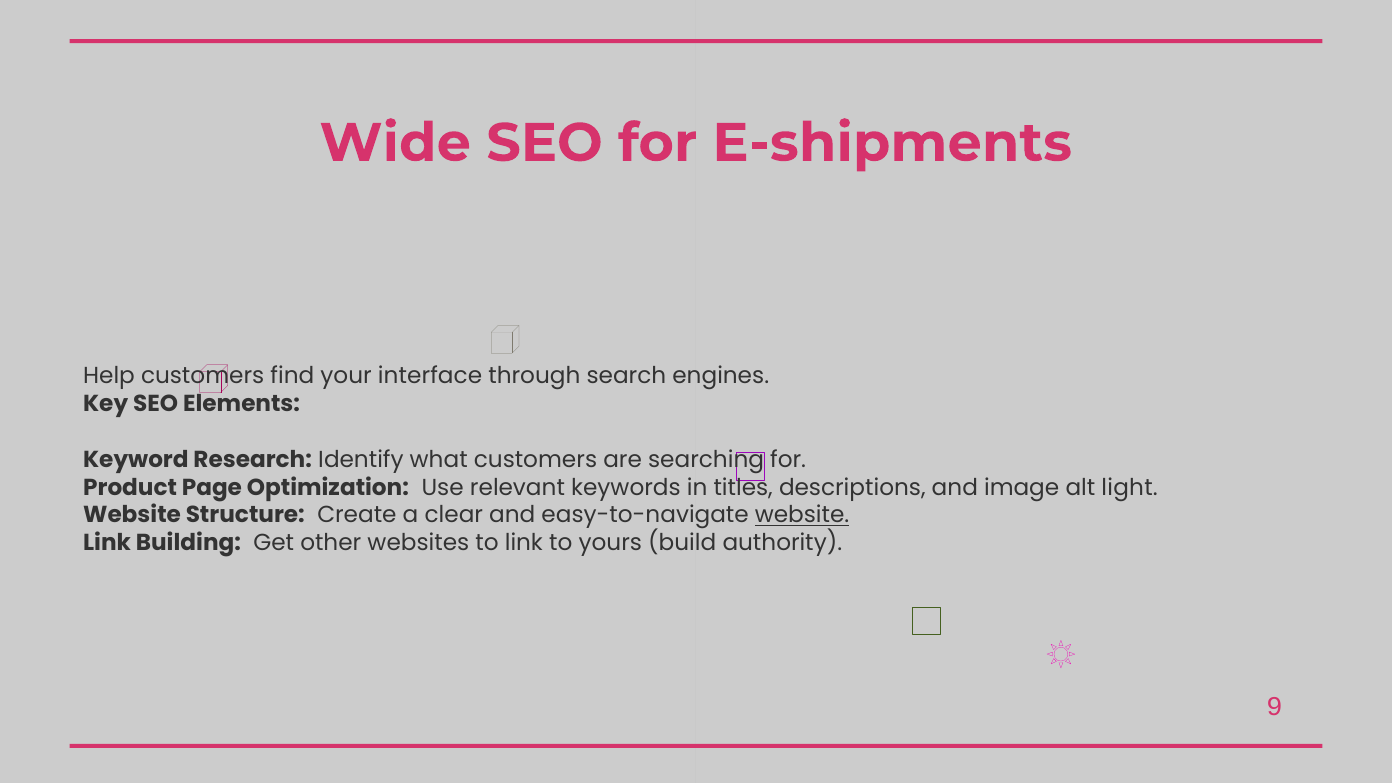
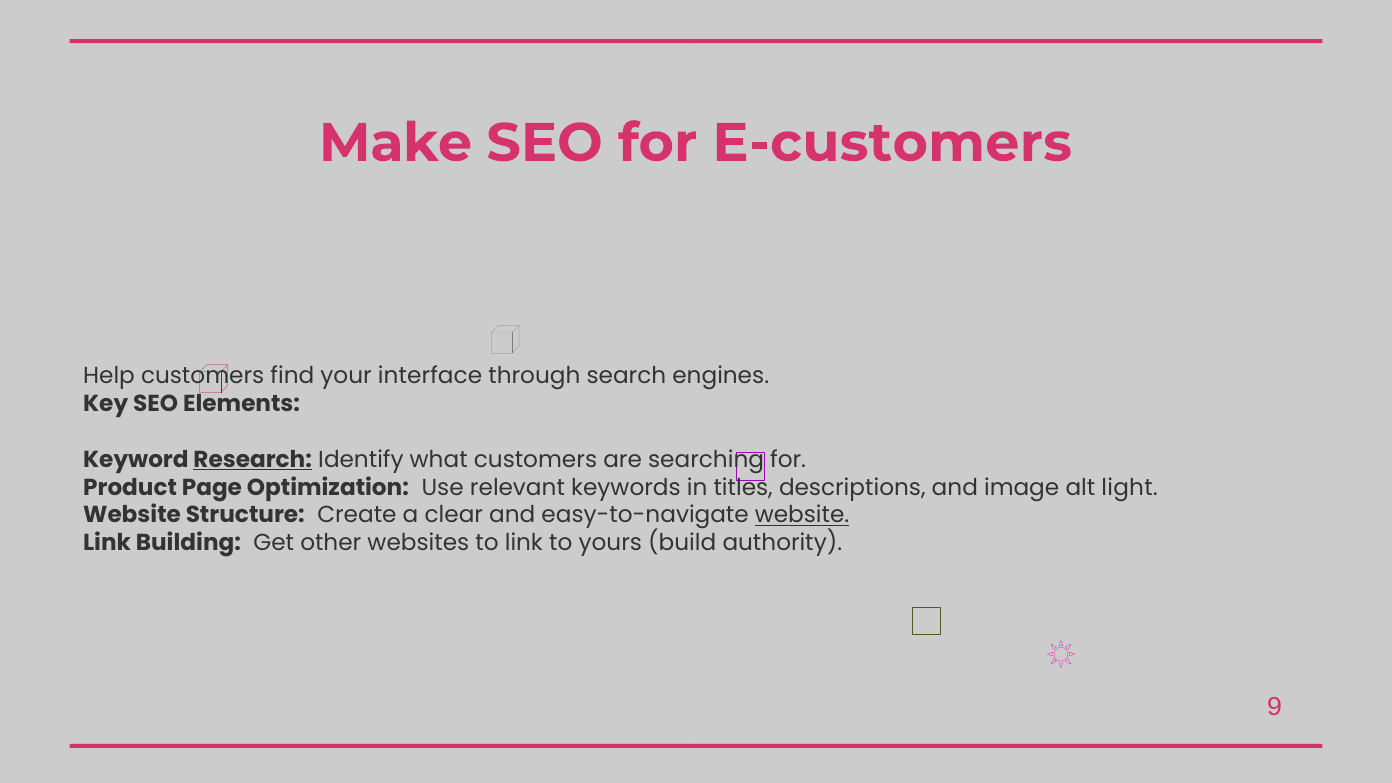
Wide: Wide -> Make
E-shipments: E-shipments -> E-customers
Research underline: none -> present
